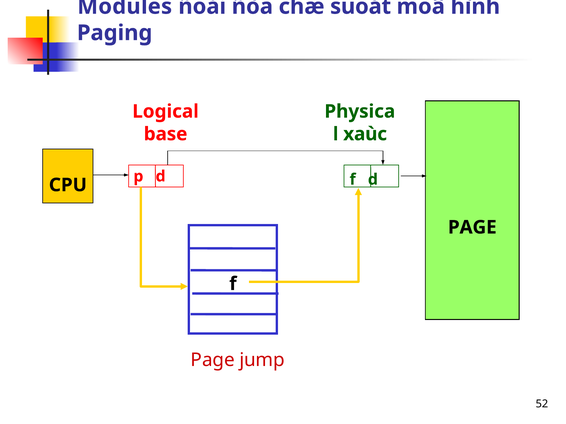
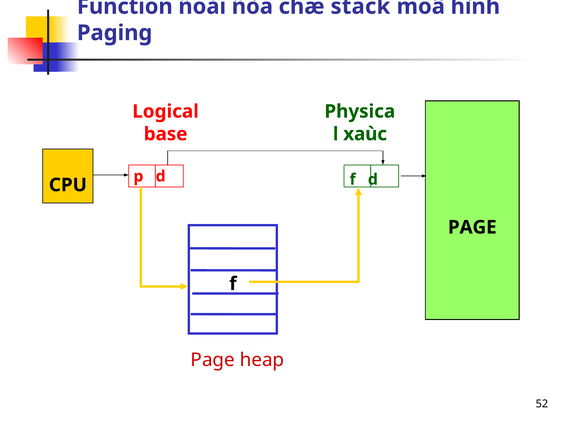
Modules: Modules -> Function
suoát: suoát -> stack
jump: jump -> heap
